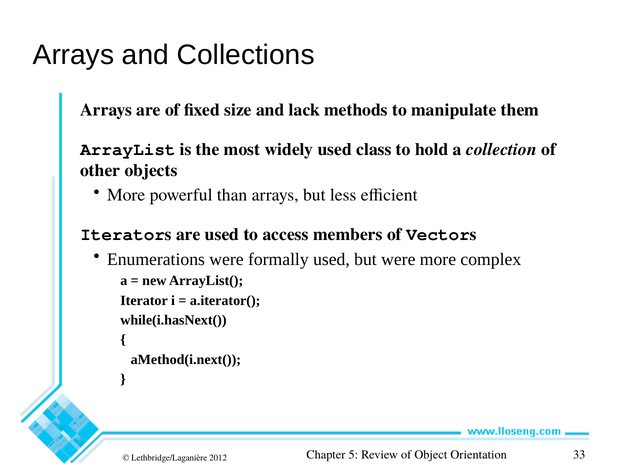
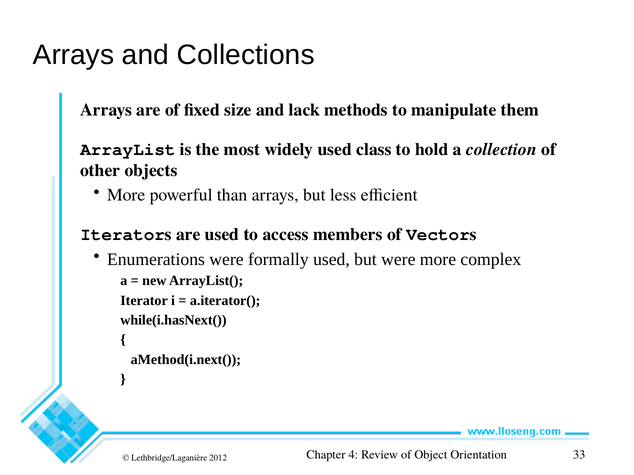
5: 5 -> 4
